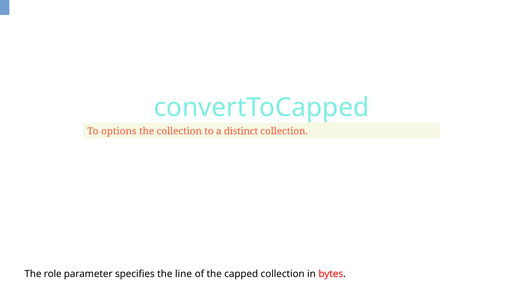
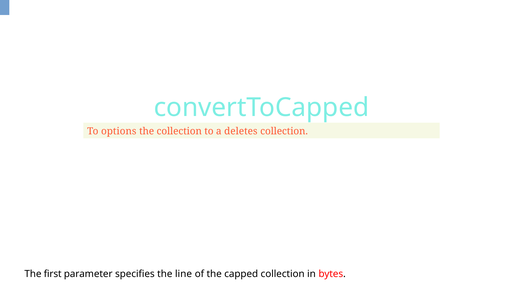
distinct: distinct -> deletes
role: role -> first
